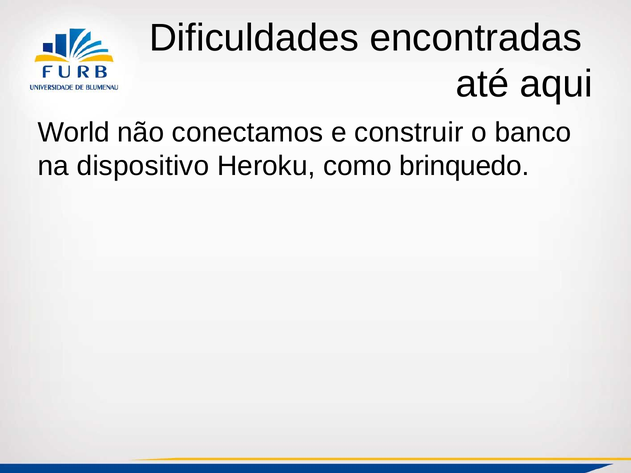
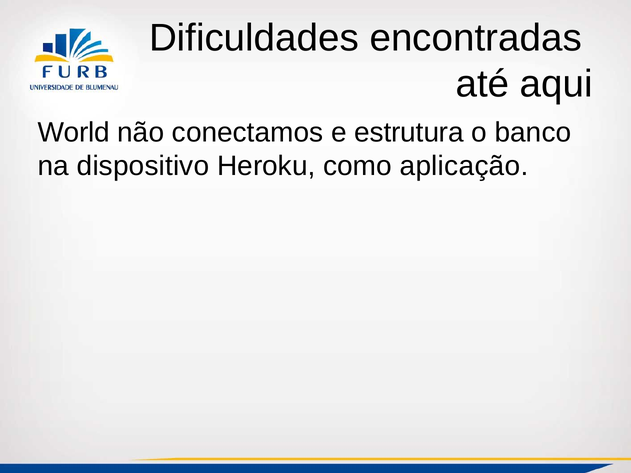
construir: construir -> estrutura
brinquedo: brinquedo -> aplicação
